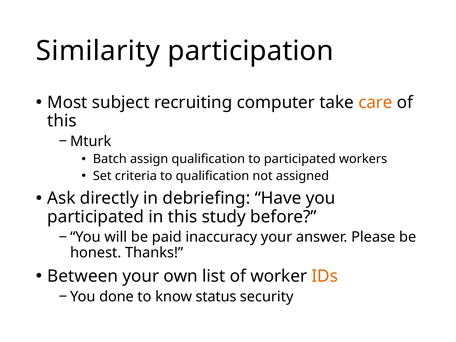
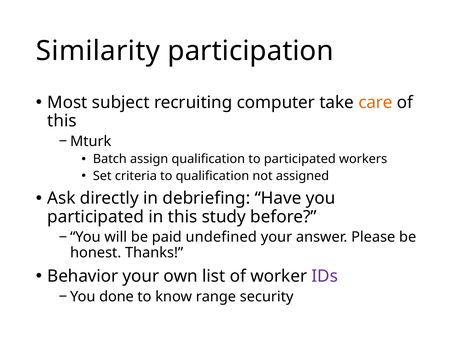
inaccuracy: inaccuracy -> undefined
Between: Between -> Behavior
IDs colour: orange -> purple
status: status -> range
